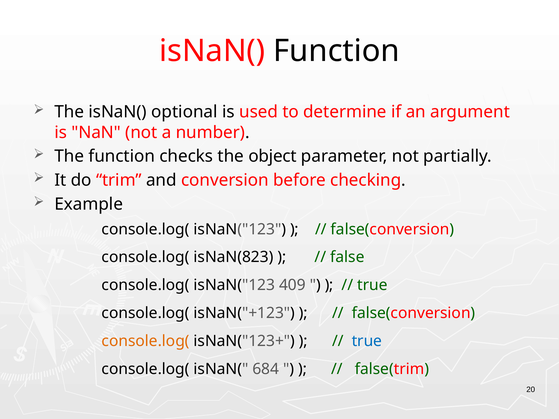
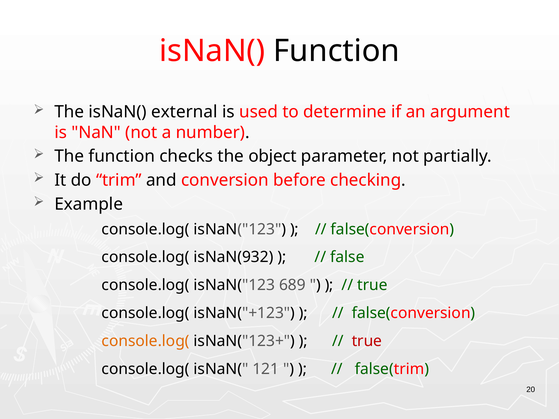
optional: optional -> external
isNaN(823: isNaN(823 -> isNaN(932
409: 409 -> 689
true at (367, 341) colour: blue -> red
684: 684 -> 121
